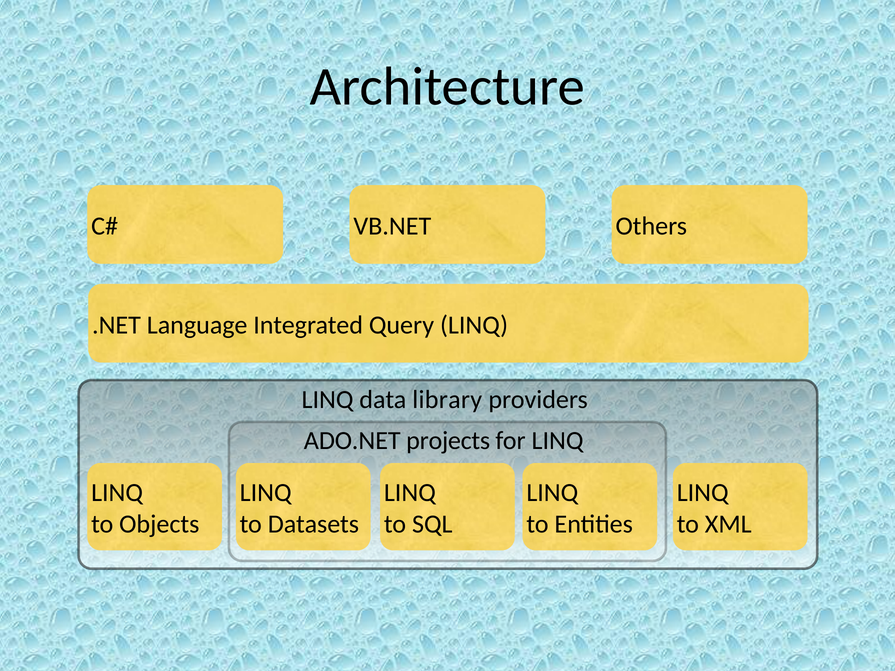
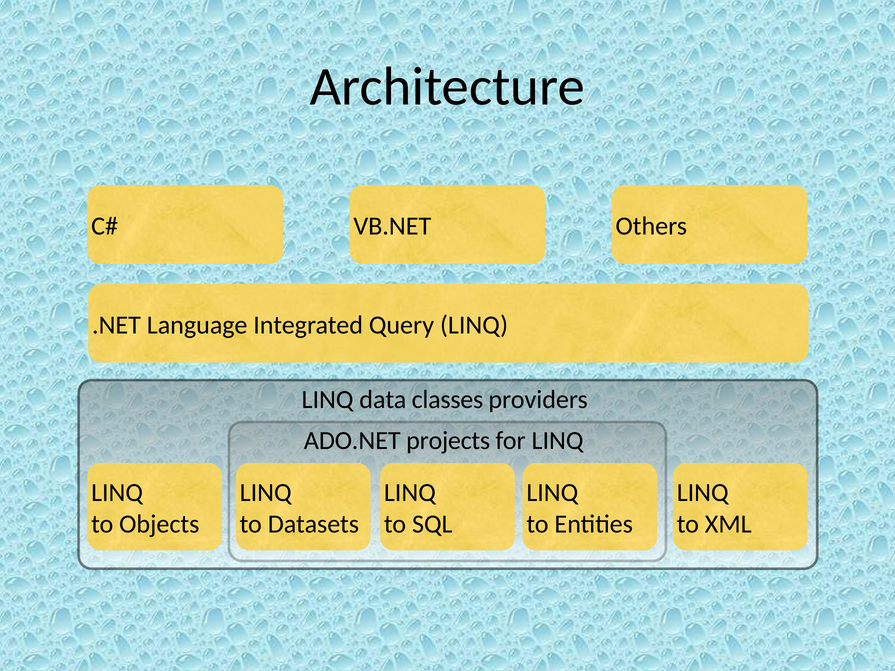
library: library -> classes
